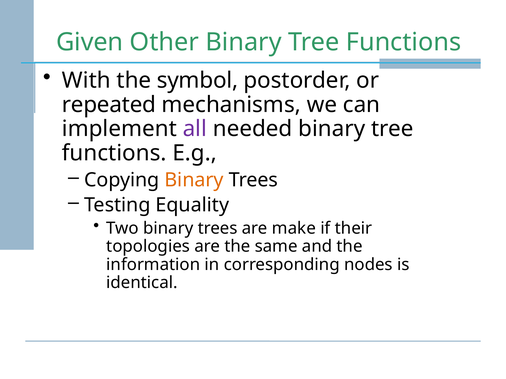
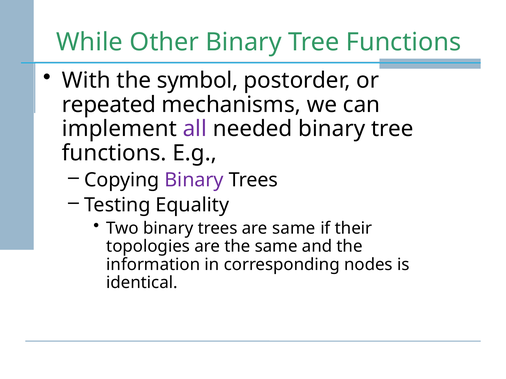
Given: Given -> While
Binary at (194, 180) colour: orange -> purple
are make: make -> same
